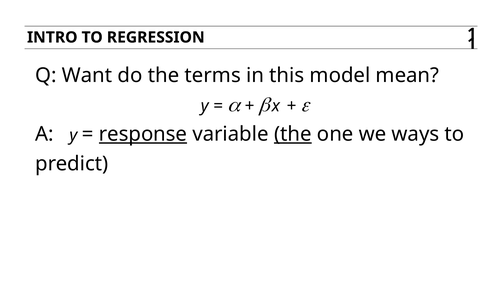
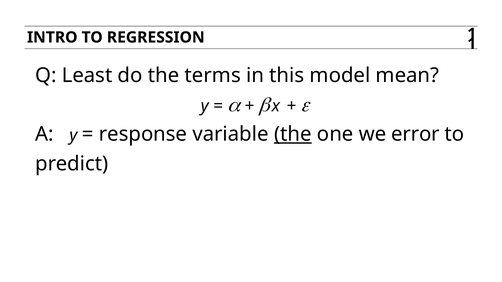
Want: Want -> Least
response underline: present -> none
ways: ways -> error
